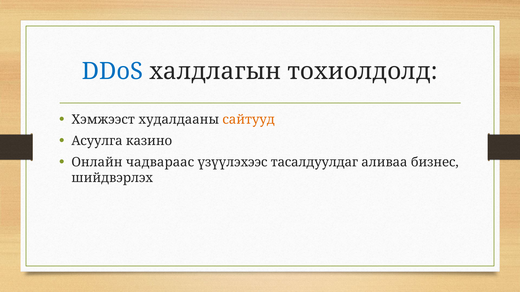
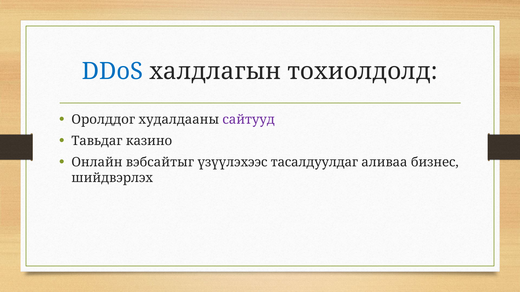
Хэмжээст: Хэмжээст -> Оролддог
сайтууд colour: orange -> purple
Асуулга: Асуулга -> Тавьдаг
чадвараас: чадвараас -> вэбсайтыг
